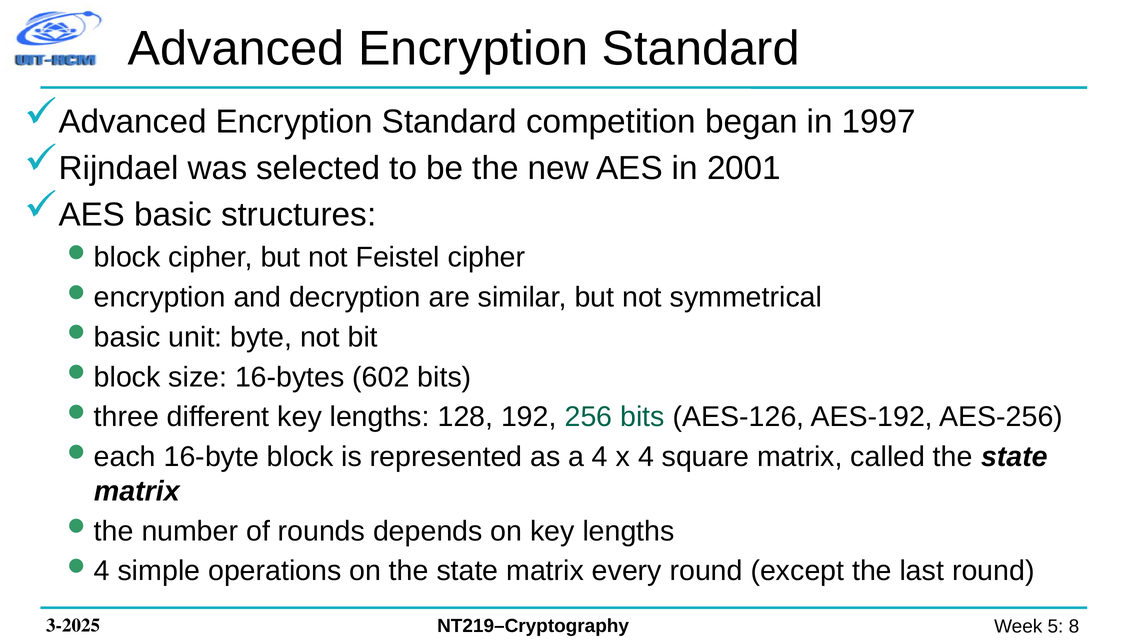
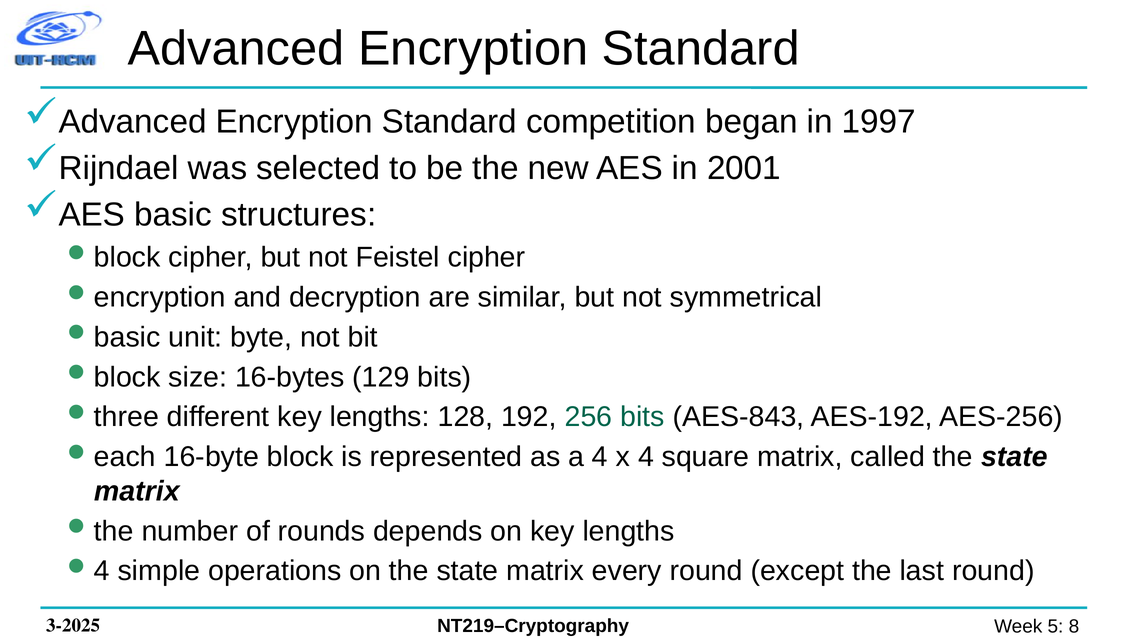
602: 602 -> 129
AES-126: AES-126 -> AES-843
